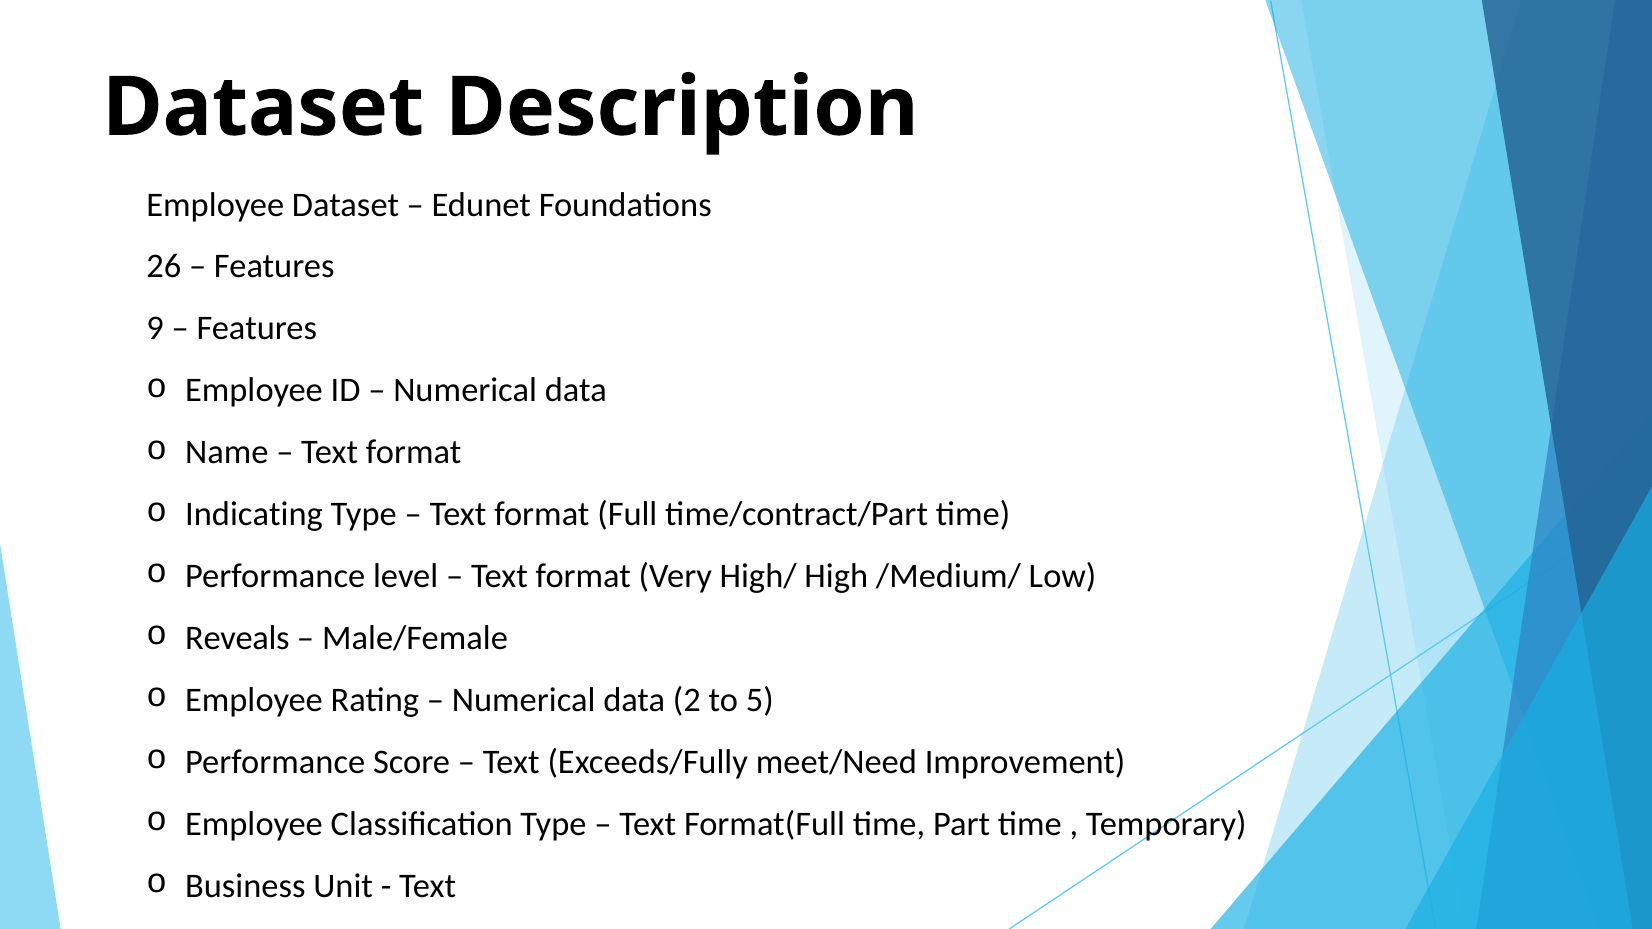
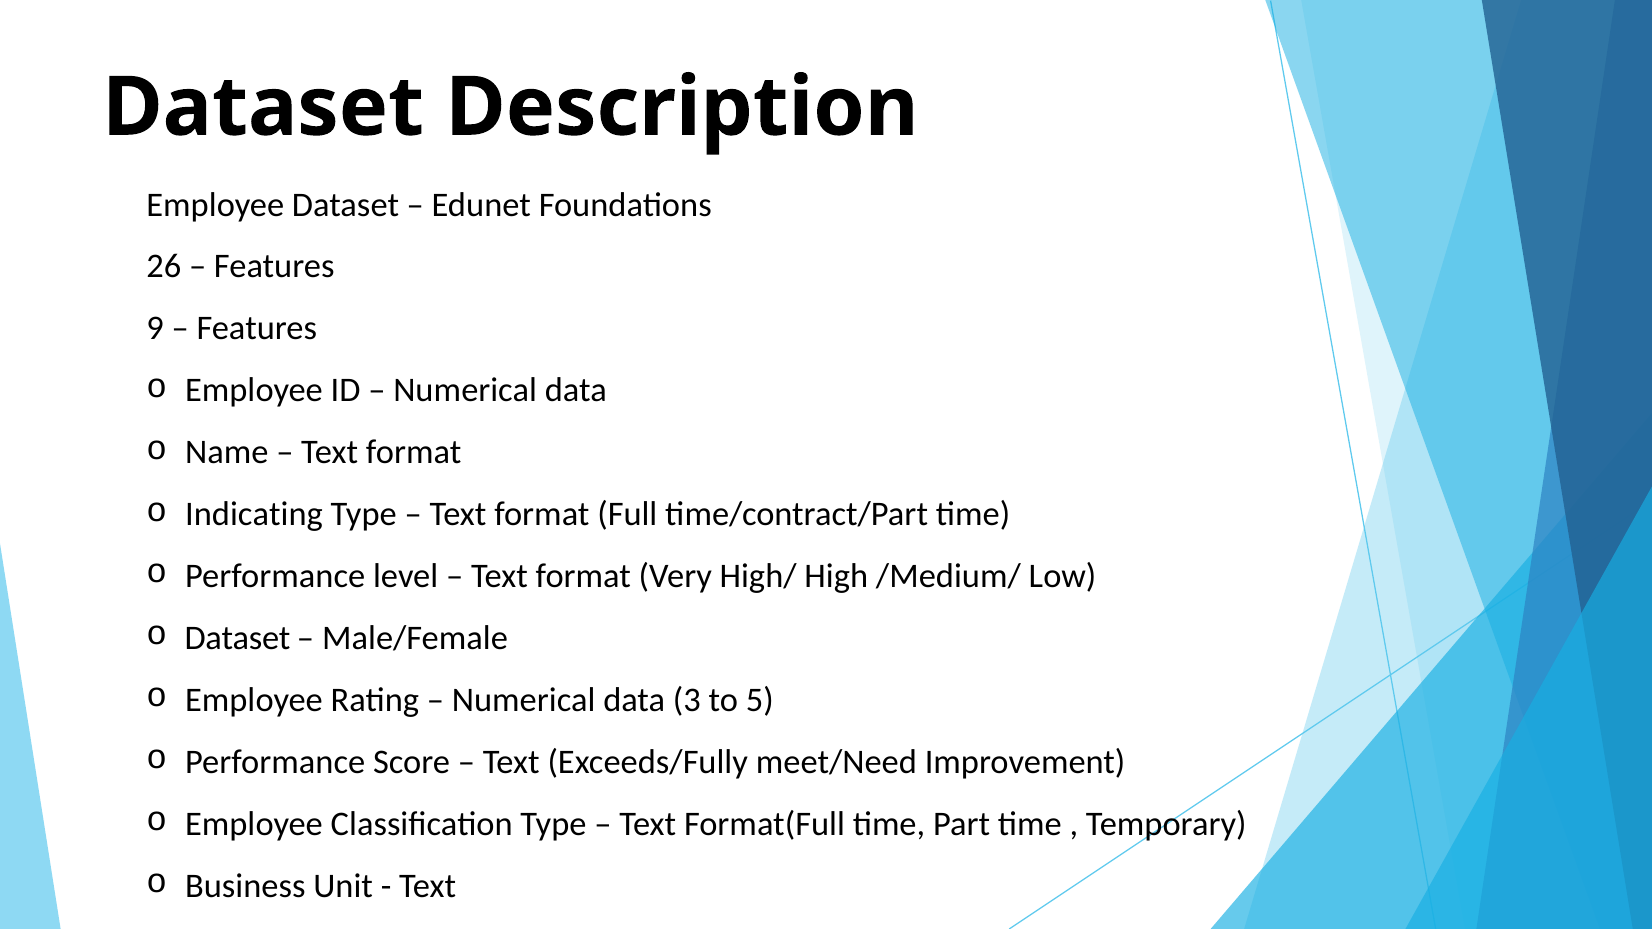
Reveals at (237, 638): Reveals -> Dataset
2: 2 -> 3
